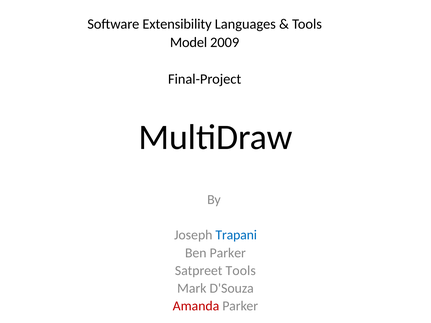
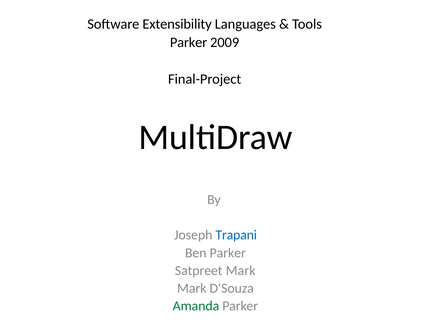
Model at (189, 43): Model -> Parker
Satpreet Tools: Tools -> Mark
Amanda colour: red -> green
